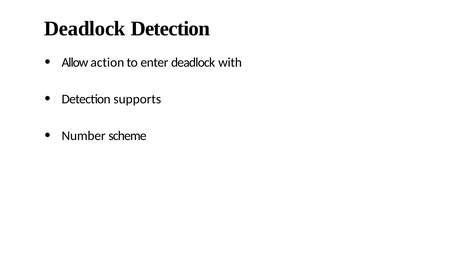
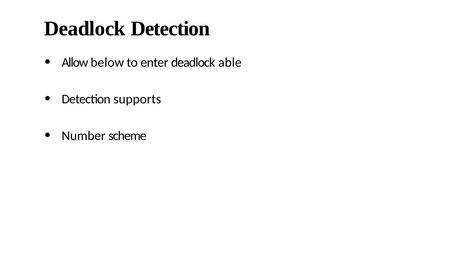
action: action -> below
with: with -> able
